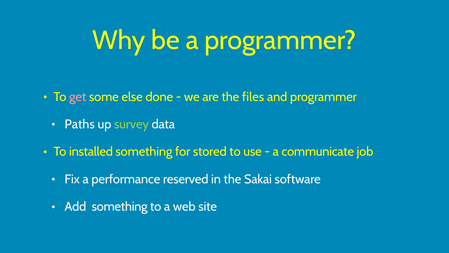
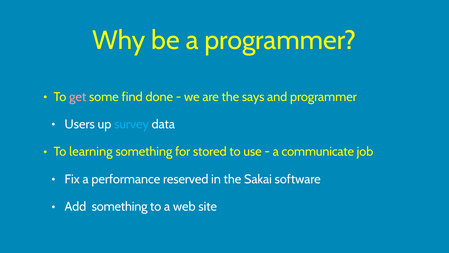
else: else -> find
files: files -> says
Paths: Paths -> Users
survey colour: light green -> light blue
installed: installed -> learning
